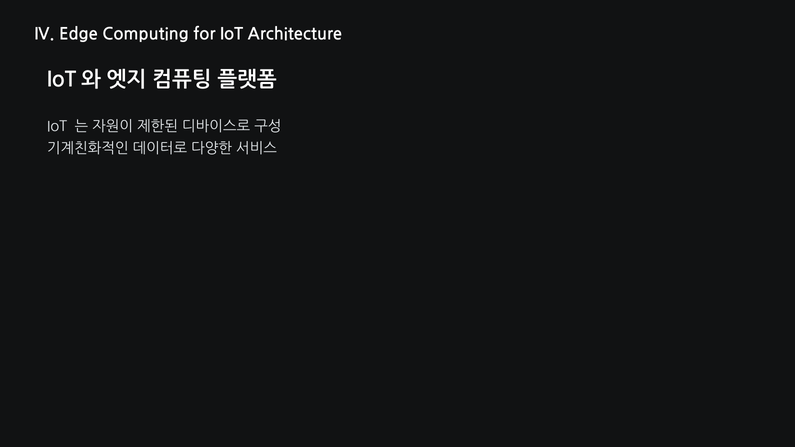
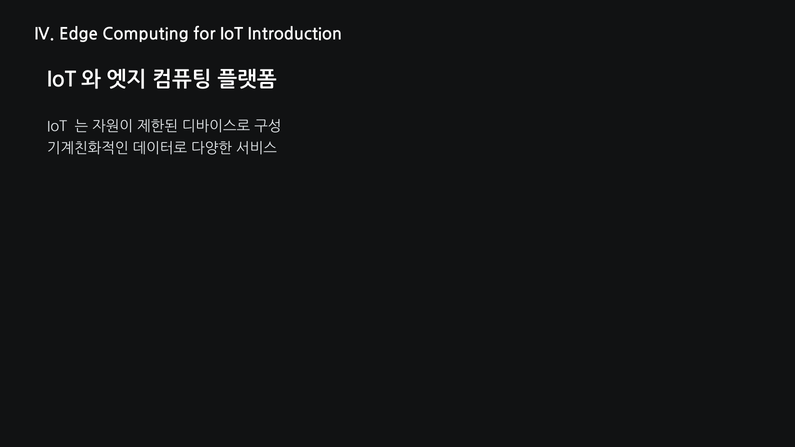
Architecture: Architecture -> Introduction
